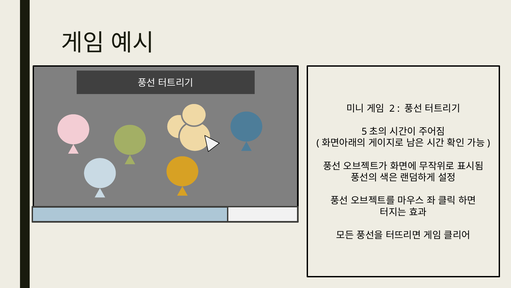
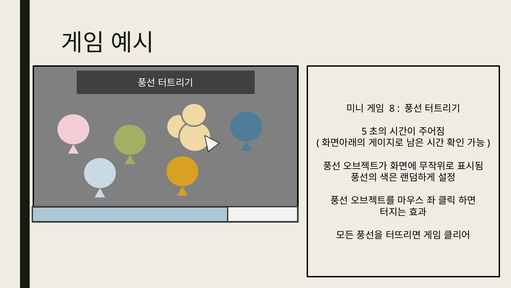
2: 2 -> 8
